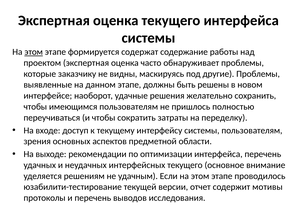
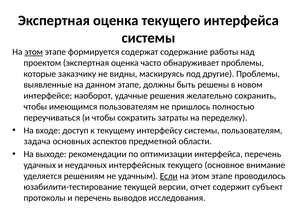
зрения: зрения -> задача
Если underline: none -> present
мотивы: мотивы -> субъект
